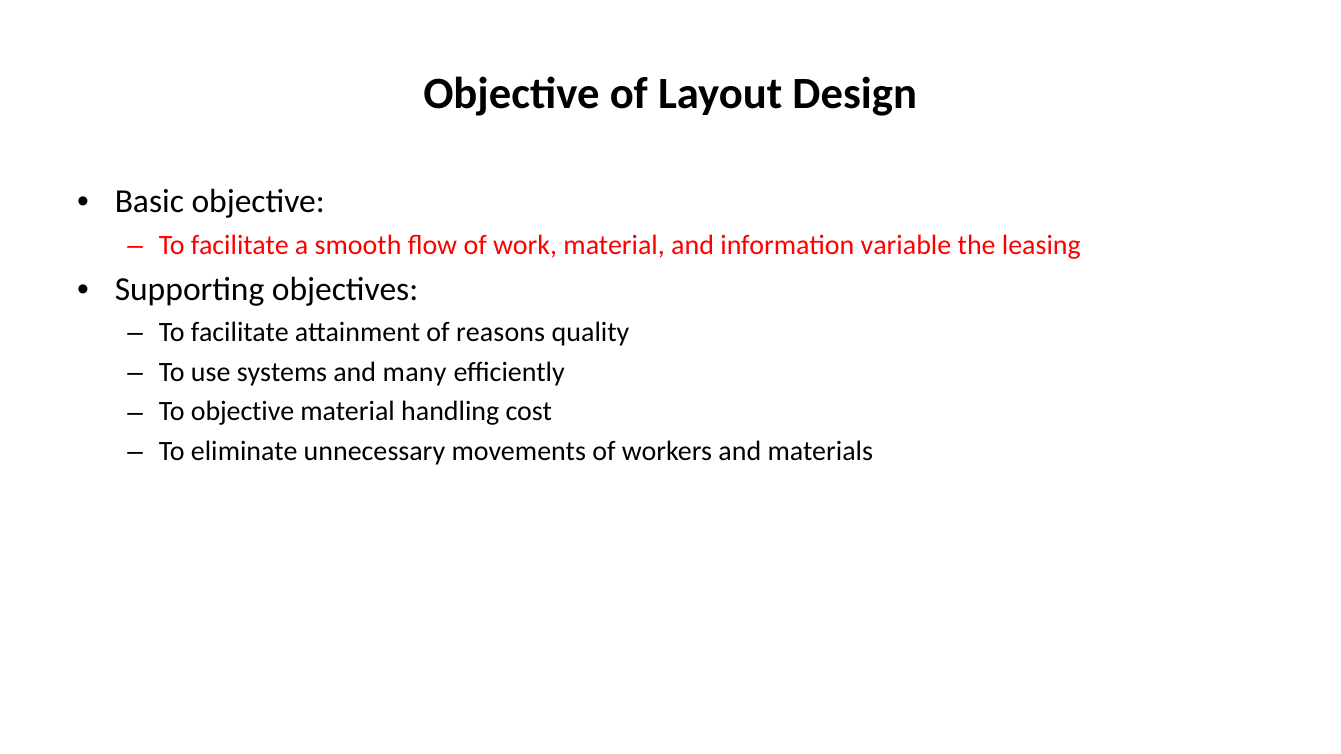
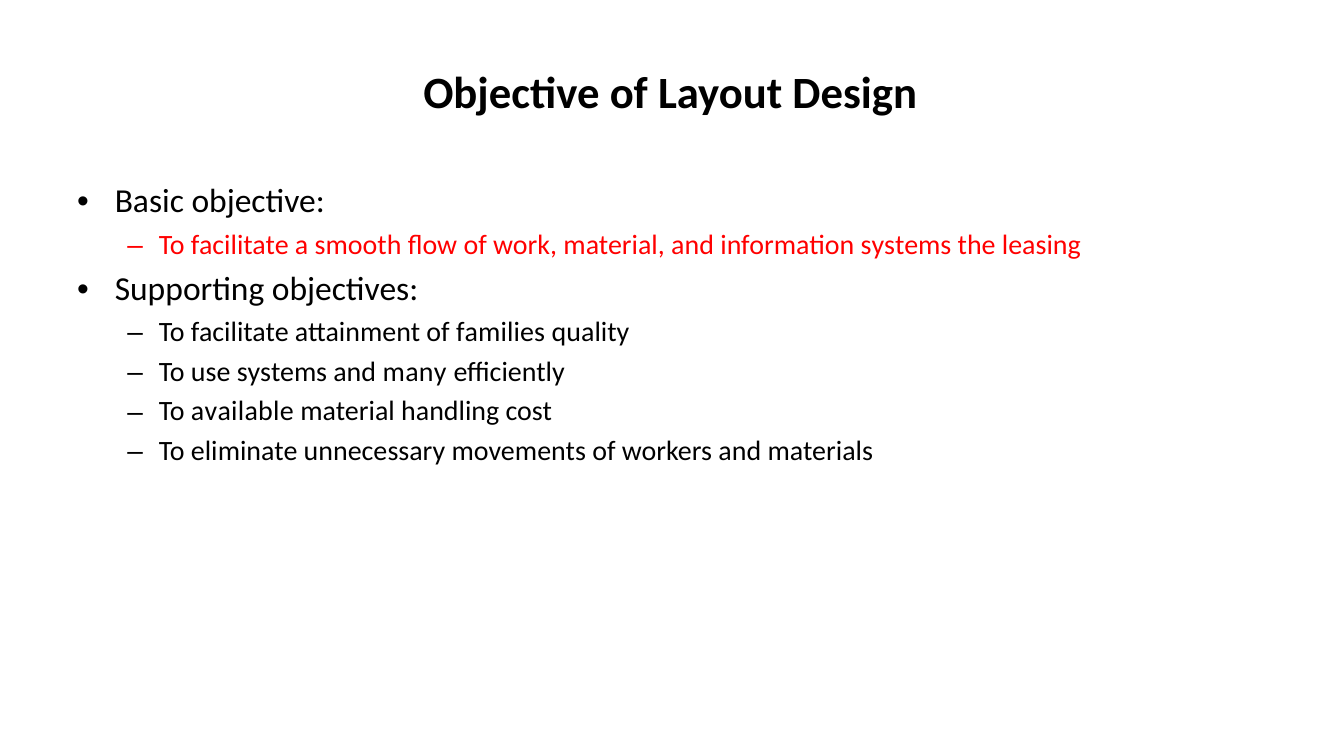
information variable: variable -> systems
reasons: reasons -> families
To objective: objective -> available
